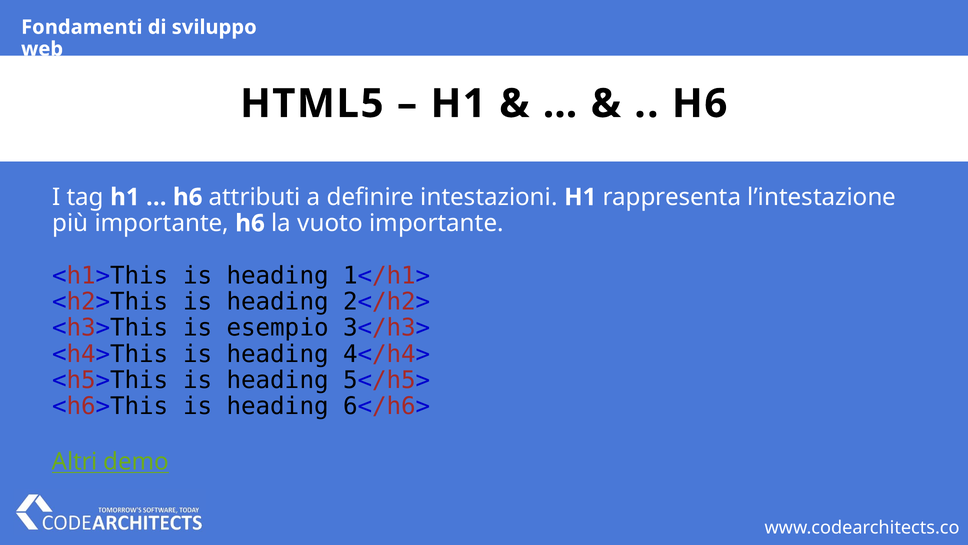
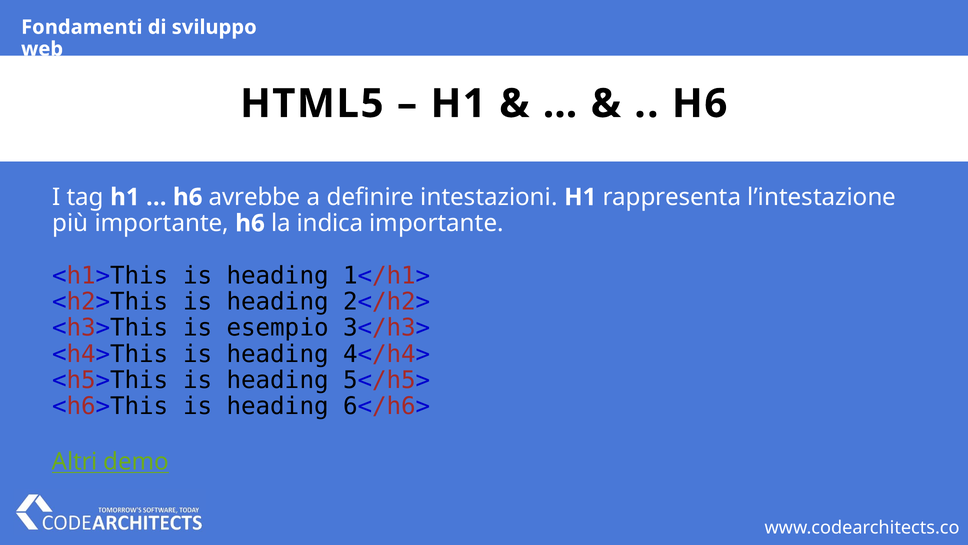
attributi: attributi -> avrebbe
vuoto: vuoto -> indica
